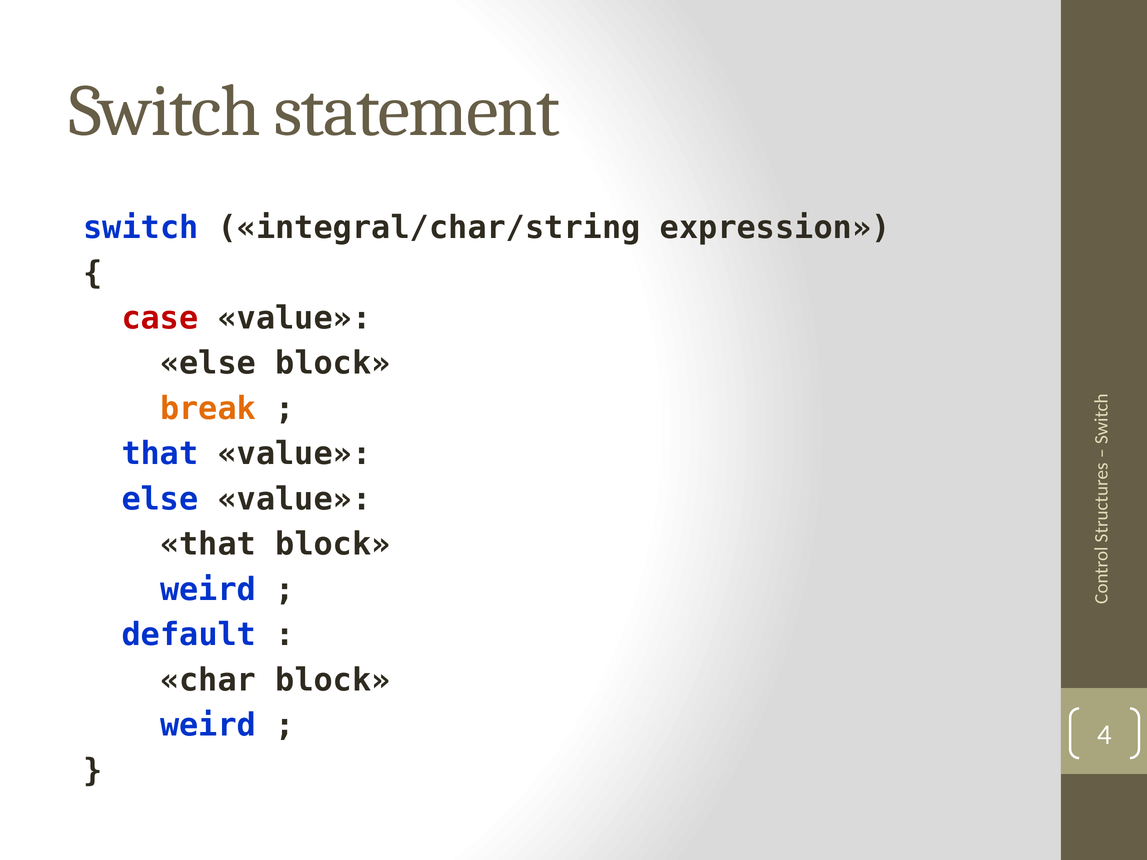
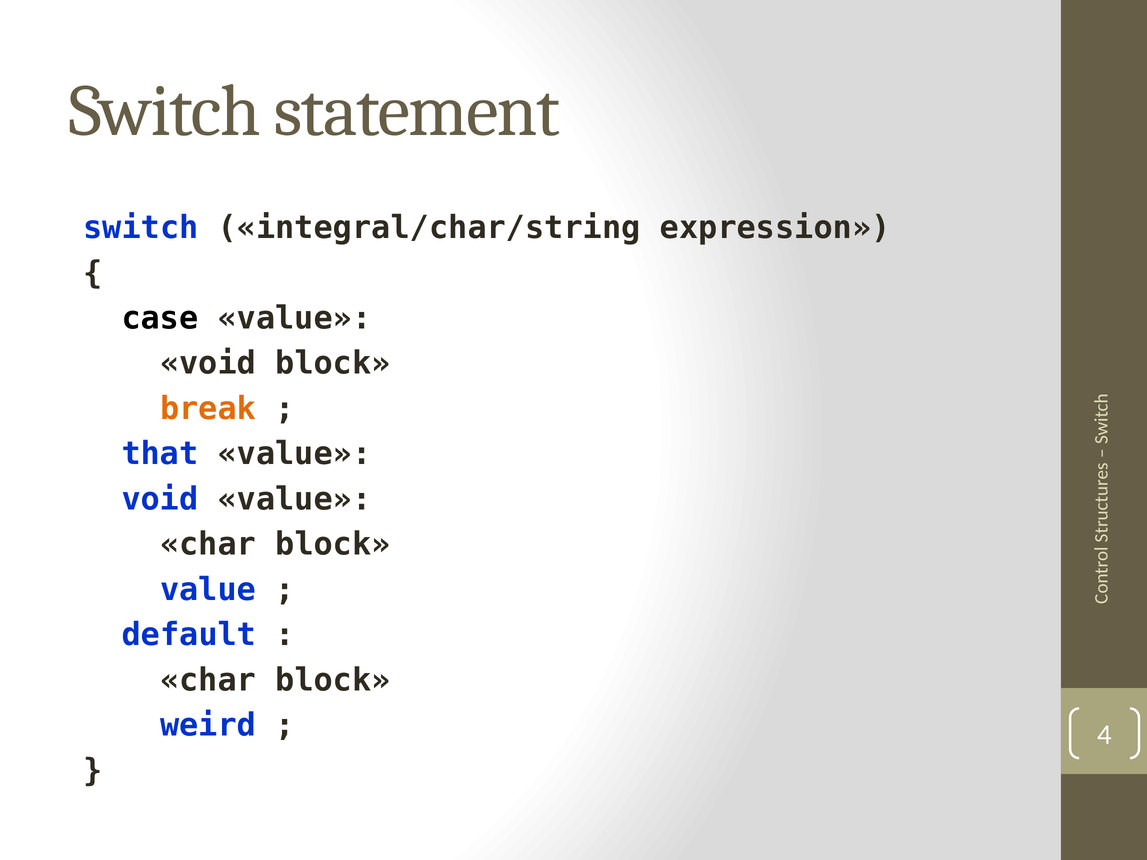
case colour: red -> black
else at (208, 364): else -> void
else at (160, 499): else -> void
that at (208, 545): that -> char
weird at (208, 590): weird -> value
